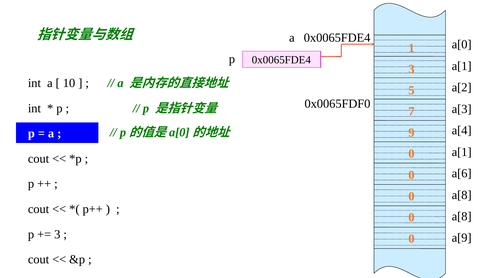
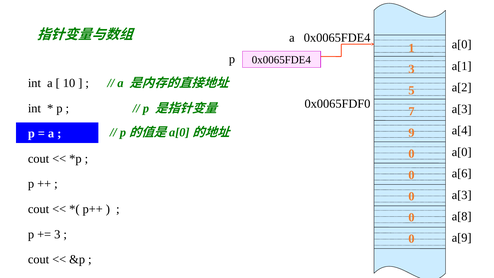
a[1 at (462, 152): a[1 -> a[0
a[8 at (462, 195): a[8 -> a[3
